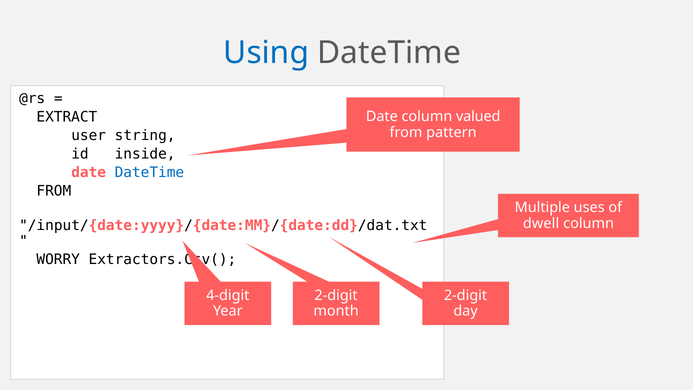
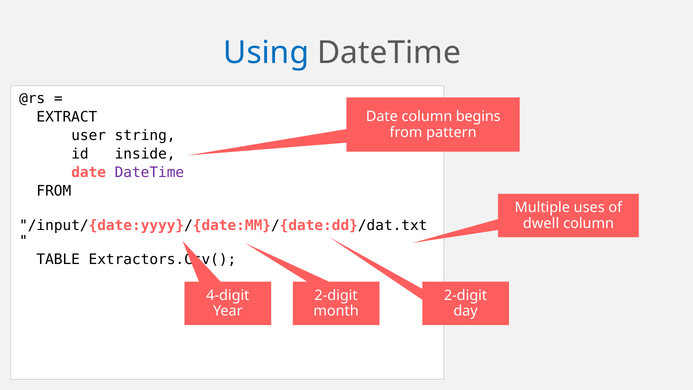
valued: valued -> begins
DateTime at (149, 173) colour: blue -> purple
WORRY: WORRY -> TABLE
